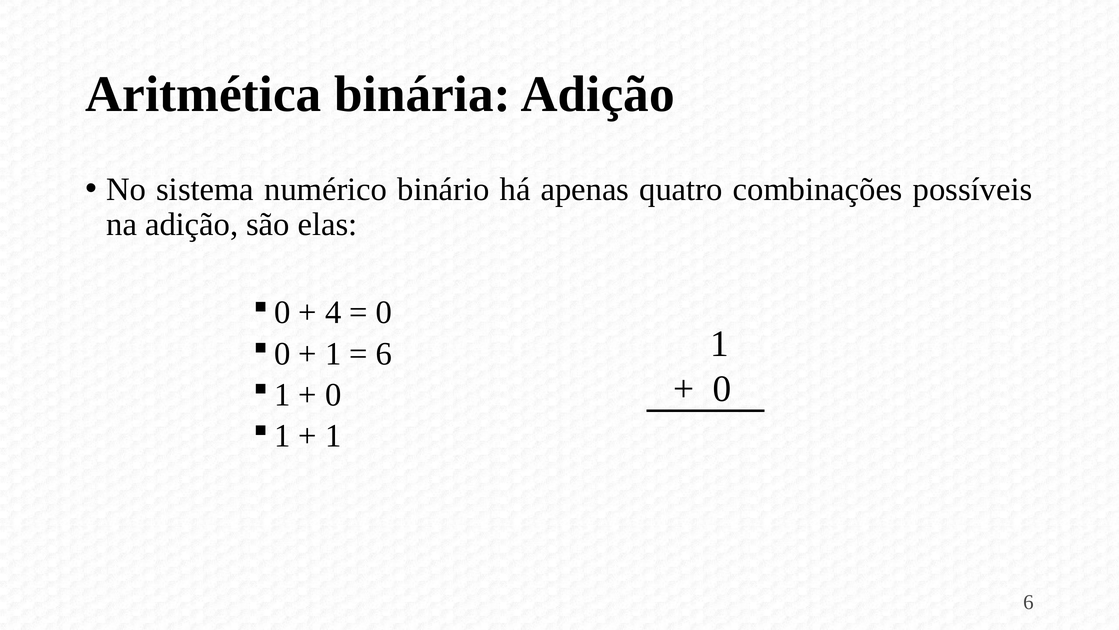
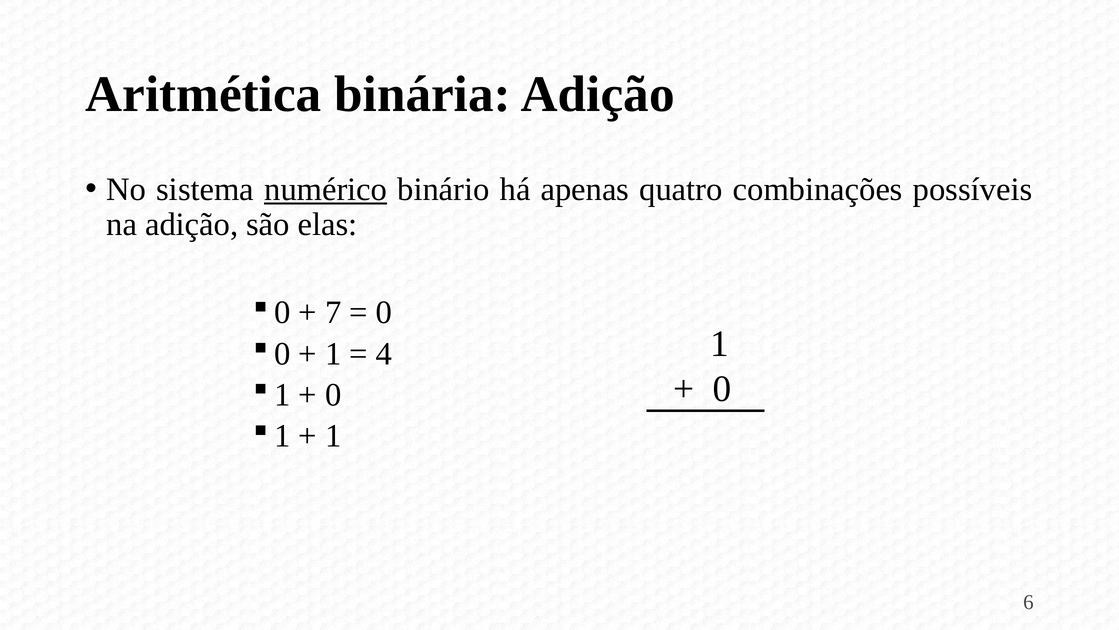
numérico underline: none -> present
4: 4 -> 7
6 at (384, 354): 6 -> 4
